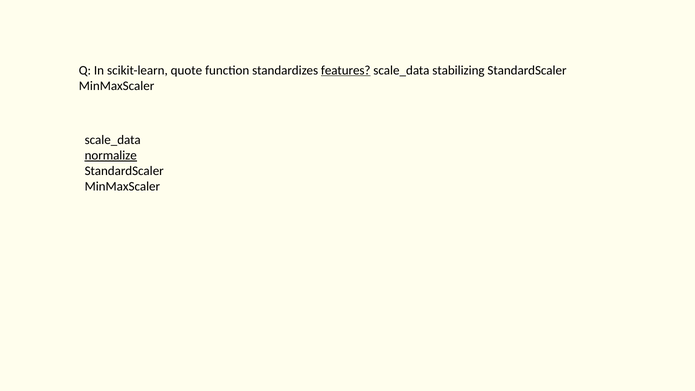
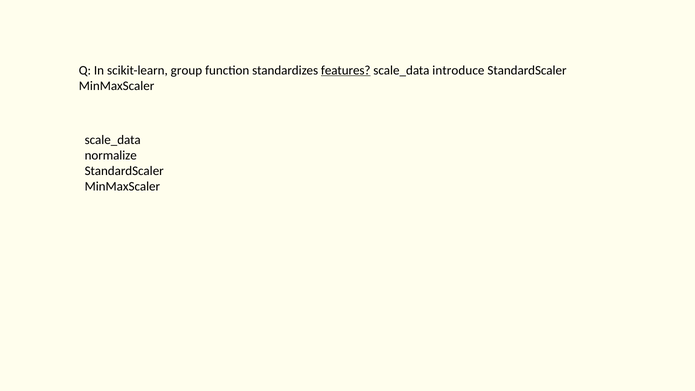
quote: quote -> group
stabilizing: stabilizing -> introduce
normalize underline: present -> none
